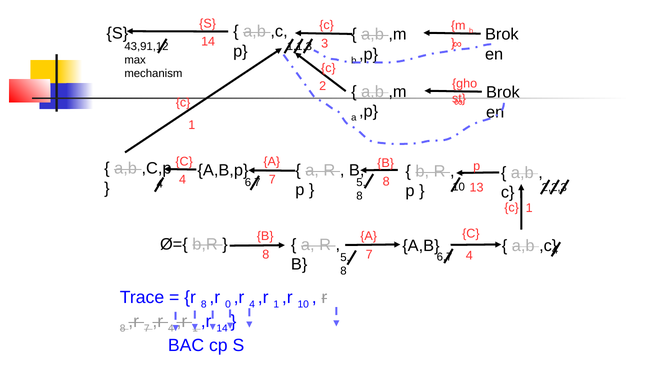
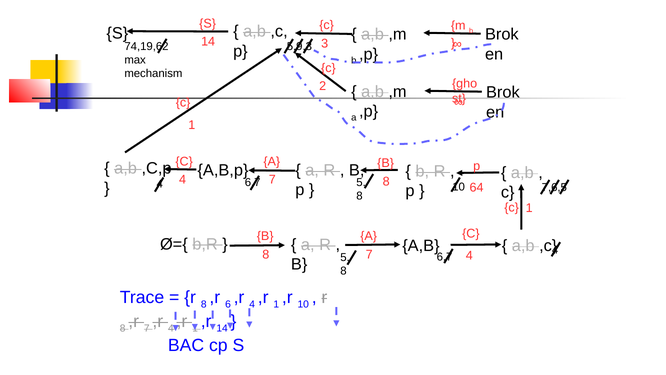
43,91,12: 43,91,12 -> 74,19,62
1,1,3: 1,1,3 -> 5,9,3
13: 13 -> 64
2,2,3: 2,2,3 -> 7,6,5
0: 0 -> 6
